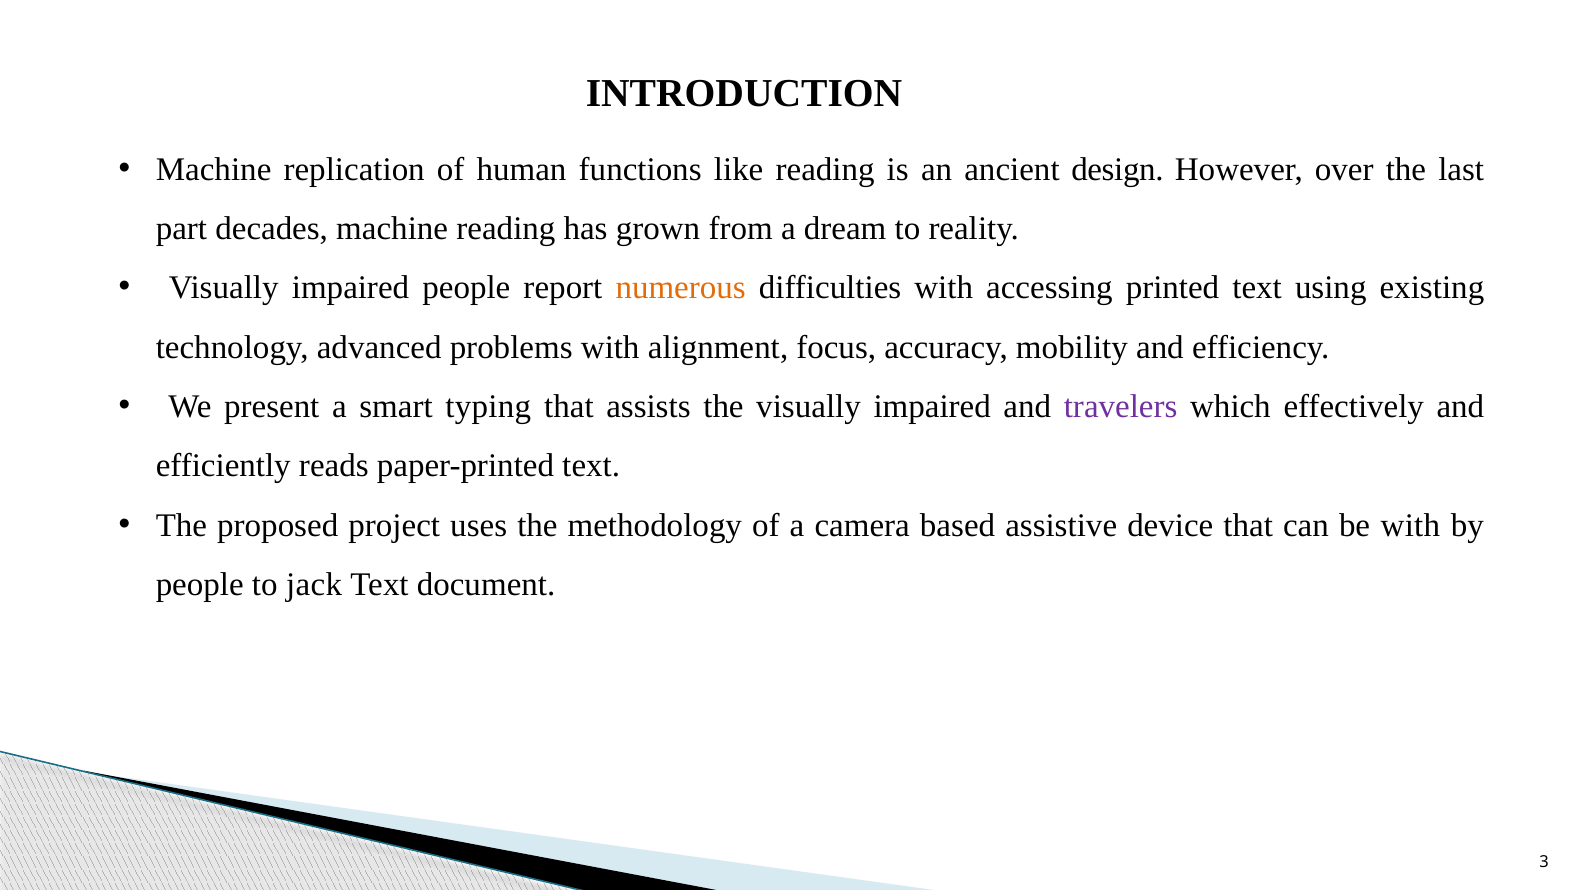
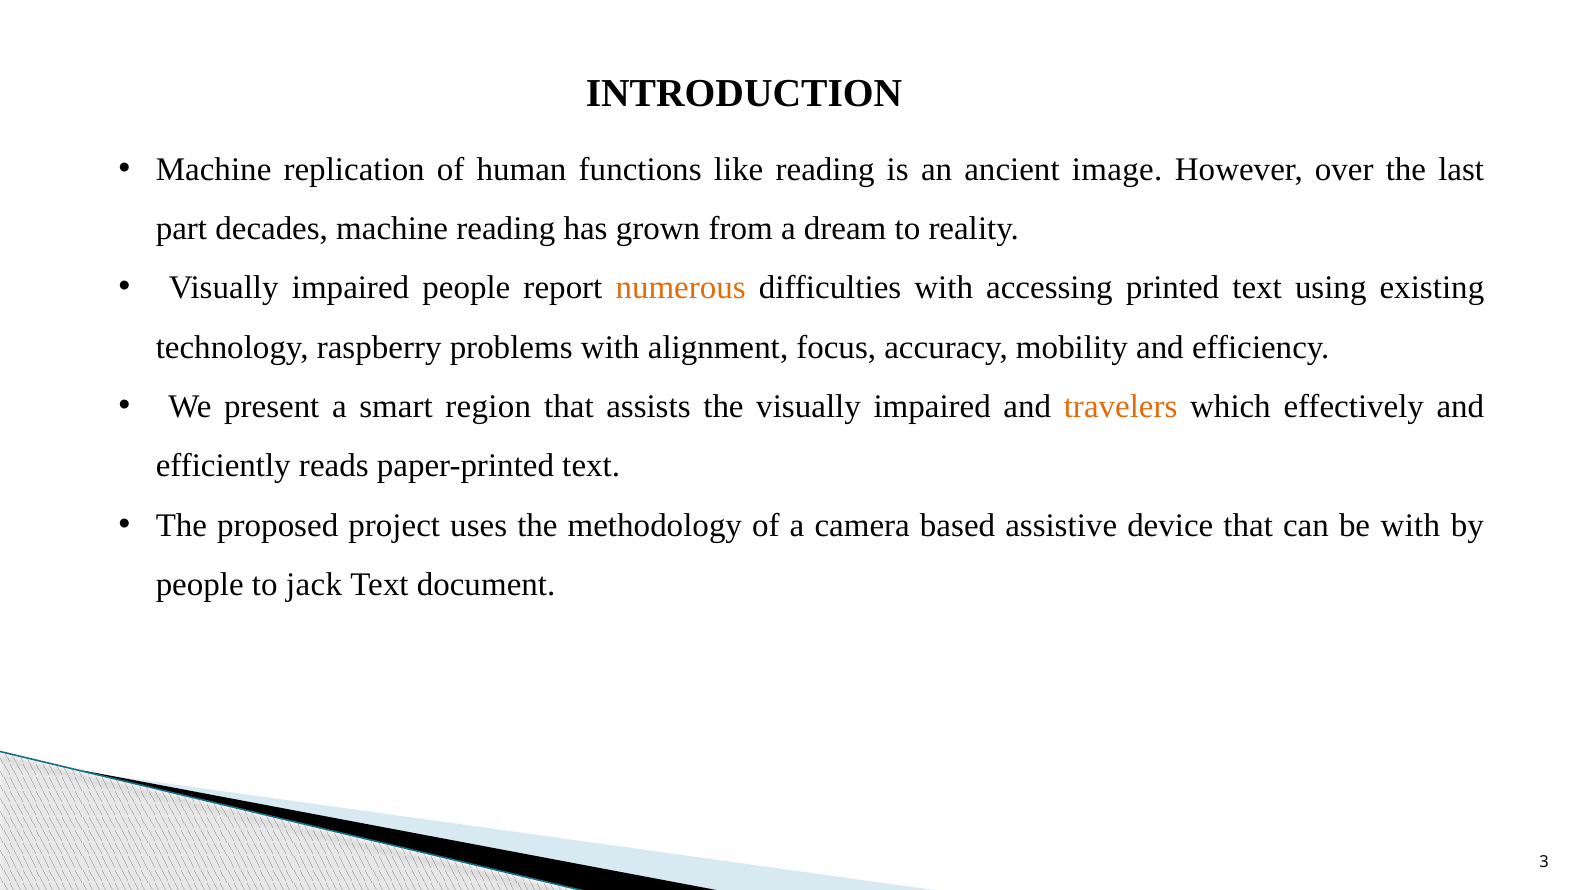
design: design -> image
advanced: advanced -> raspberry
typing: typing -> region
travelers colour: purple -> orange
